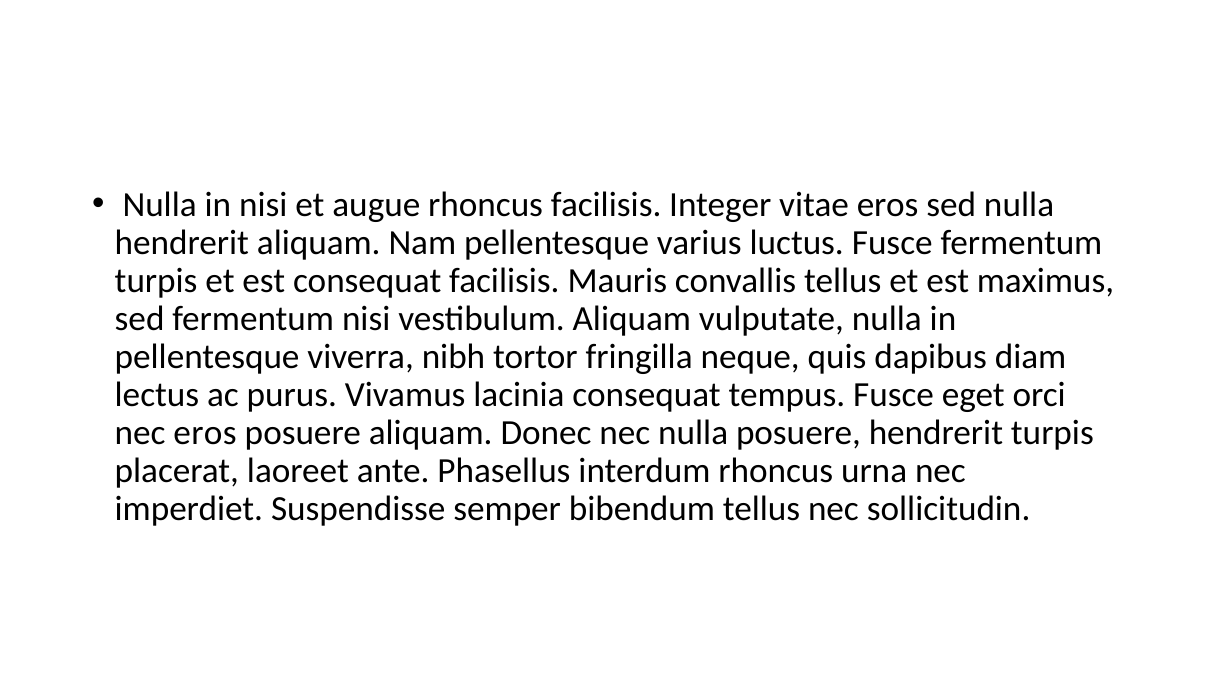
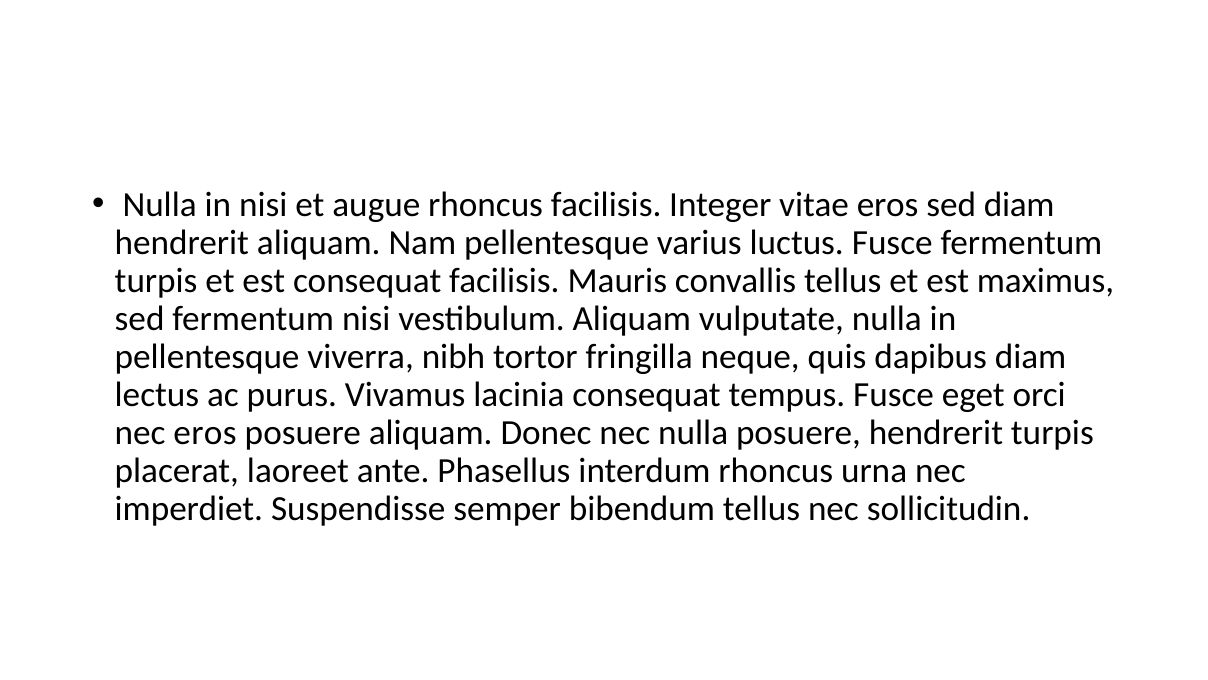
sed nulla: nulla -> diam
